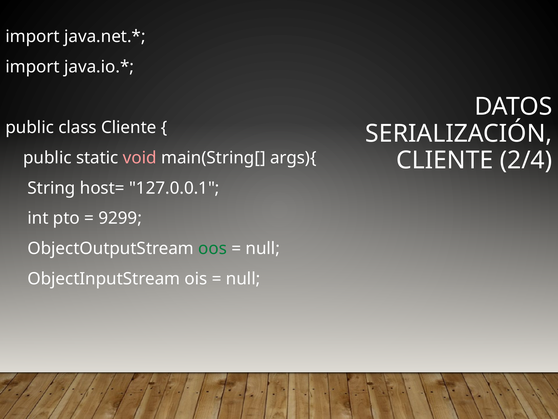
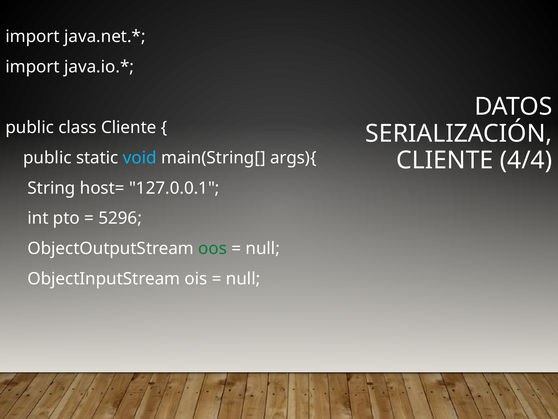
void colour: pink -> light blue
2/4: 2/4 -> 4/4
9299: 9299 -> 5296
